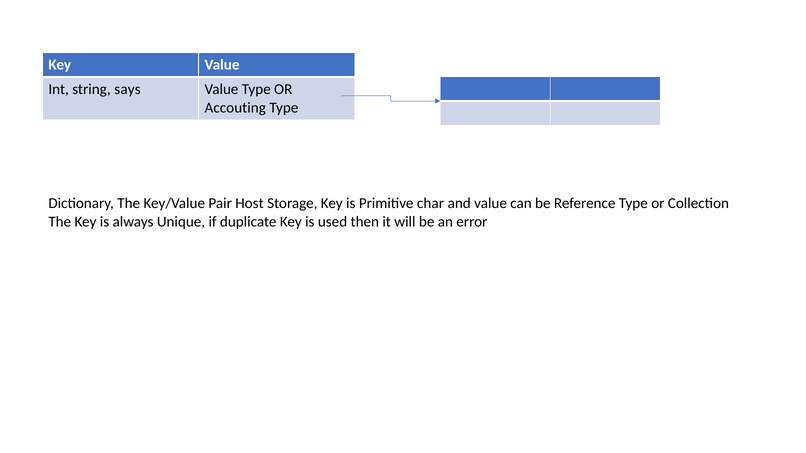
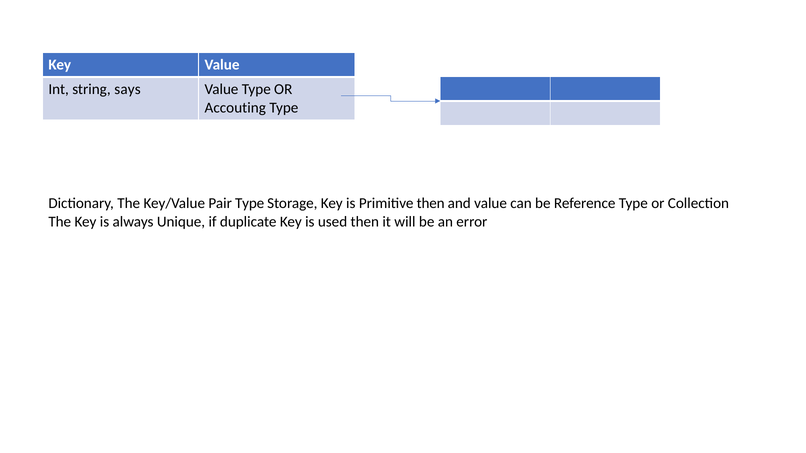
Pair Host: Host -> Type
Primitive char: char -> then
